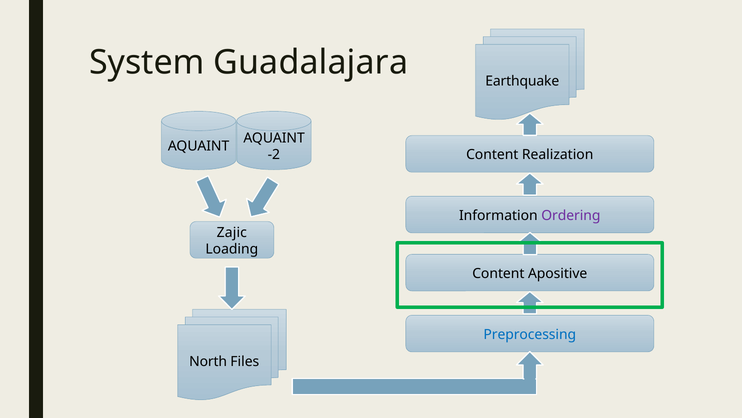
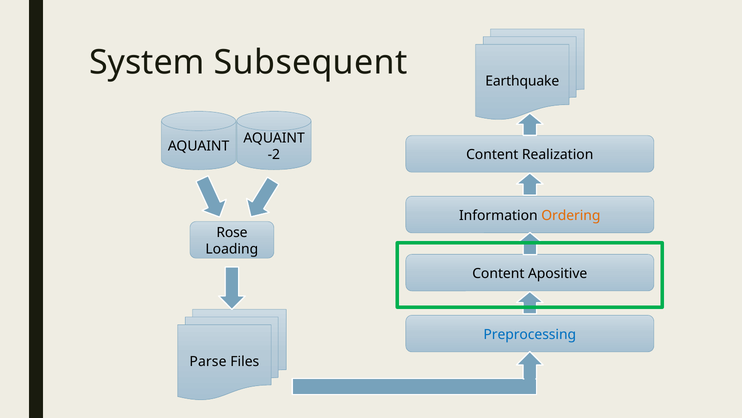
Guadalajara: Guadalajara -> Subsequent
Ordering colour: purple -> orange
Zajic: Zajic -> Rose
North: North -> Parse
